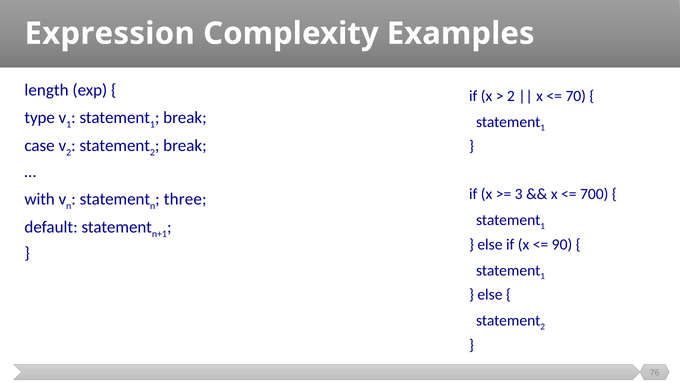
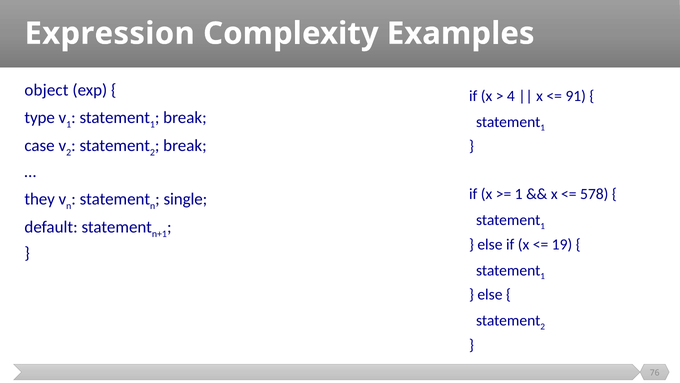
length: length -> object
2 at (511, 96): 2 -> 4
70: 70 -> 91
3 at (519, 194): 3 -> 1
700: 700 -> 578
with: with -> they
three: three -> single
90: 90 -> 19
